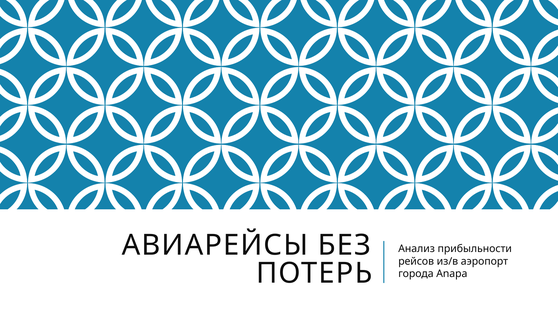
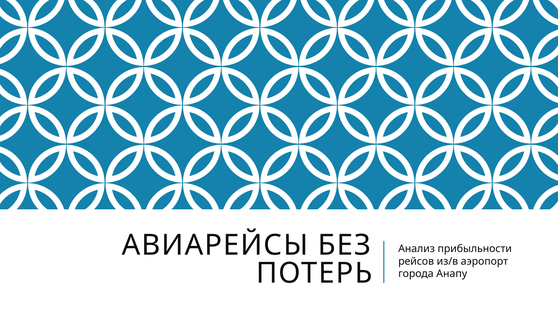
Anapa: Anapa -> Анапу
